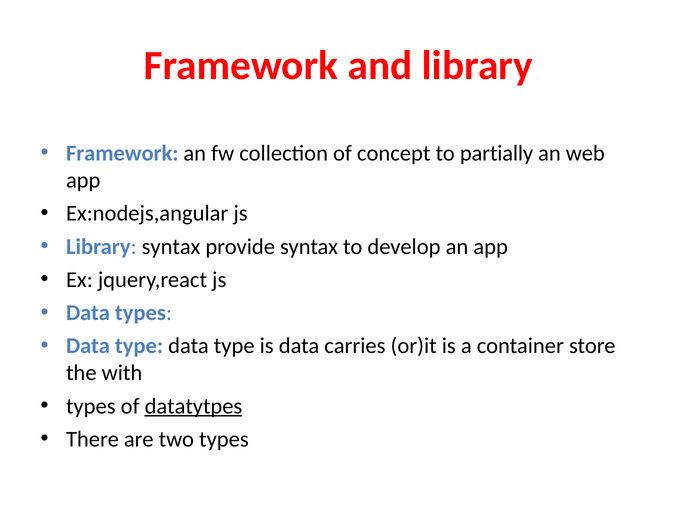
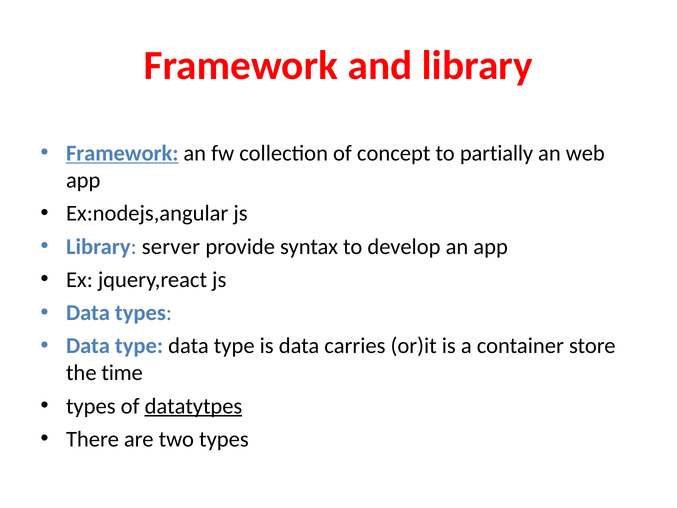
Framework at (122, 153) underline: none -> present
Library syntax: syntax -> server
with: with -> time
